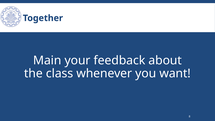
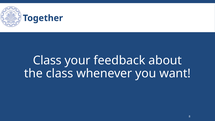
Main at (47, 60): Main -> Class
